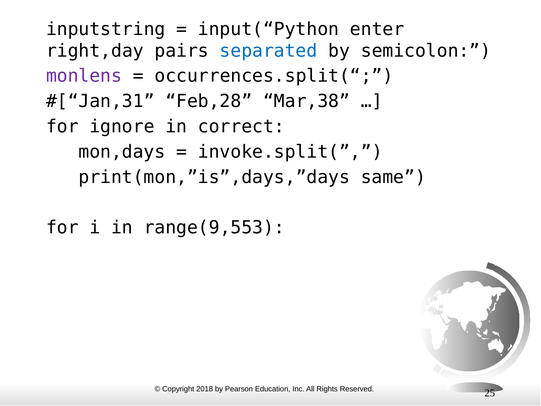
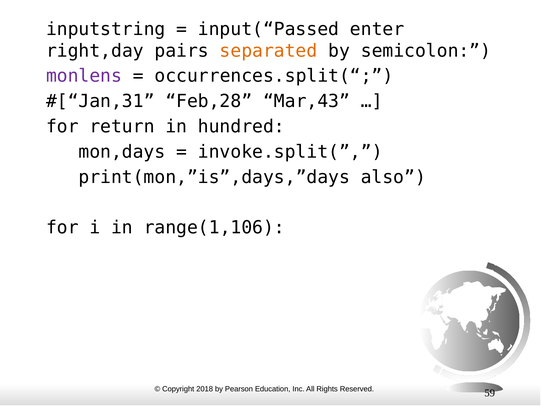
input(“Python: input(“Python -> input(“Passed
separated colour: blue -> orange
Mar,38: Mar,38 -> Mar,43
ignore: ignore -> return
correct: correct -> hundred
same: same -> also
range(9,553: range(9,553 -> range(1,106
25: 25 -> 59
